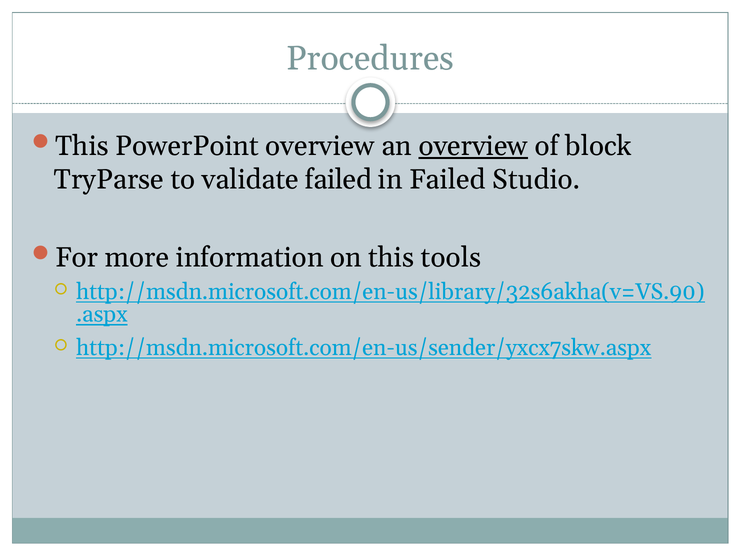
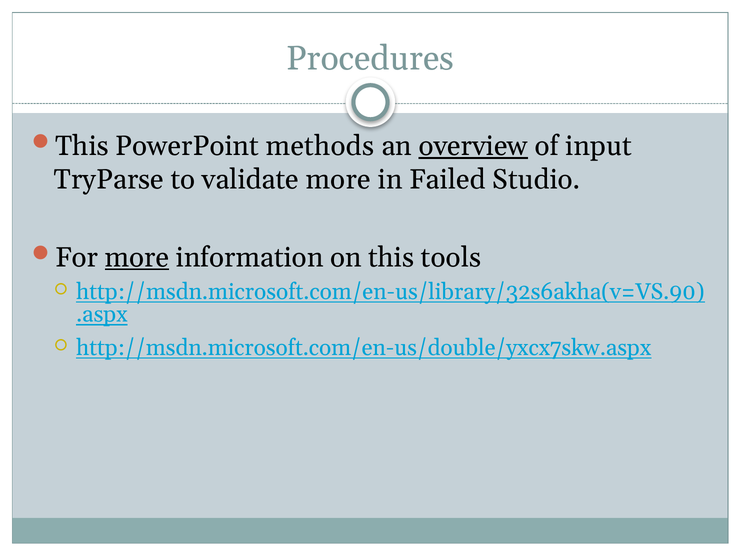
PowerPoint overview: overview -> methods
block: block -> input
validate failed: failed -> more
more at (137, 257) underline: none -> present
http://msdn.microsoft.com/en-us/sender/yxcx7skw.aspx: http://msdn.microsoft.com/en-us/sender/yxcx7skw.aspx -> http://msdn.microsoft.com/en-us/double/yxcx7skw.aspx
